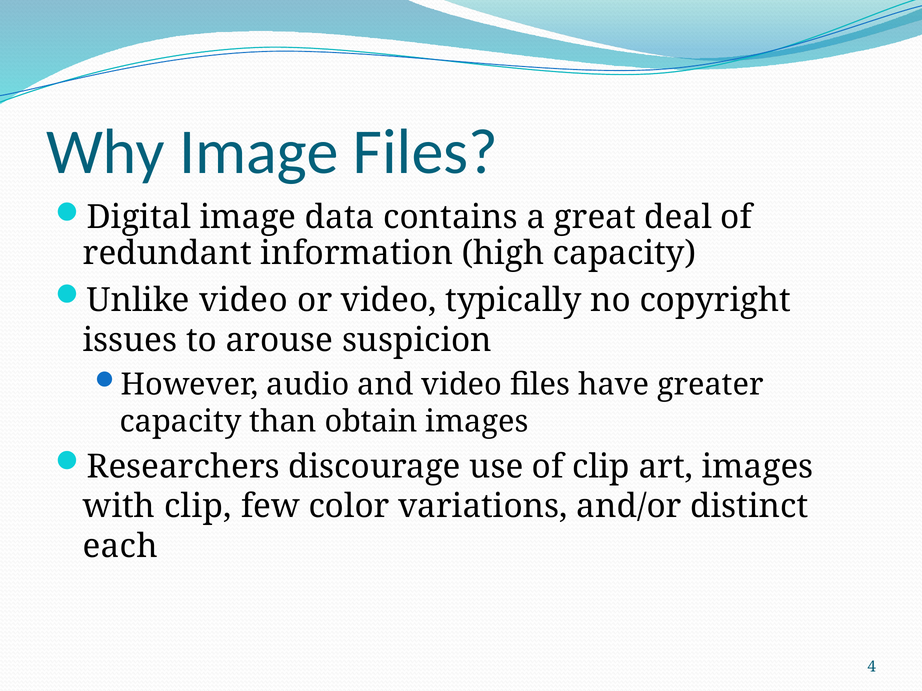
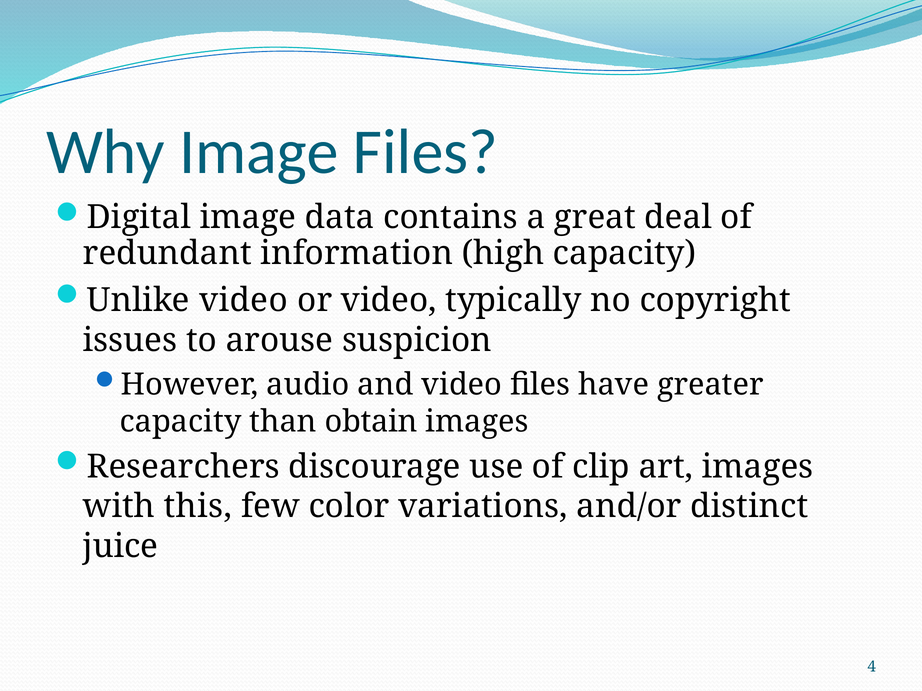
with clip: clip -> this
each: each -> juice
